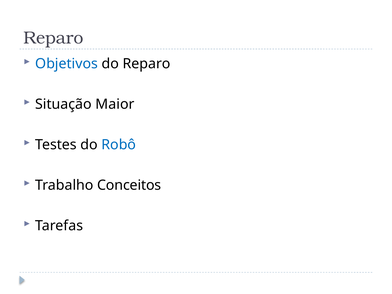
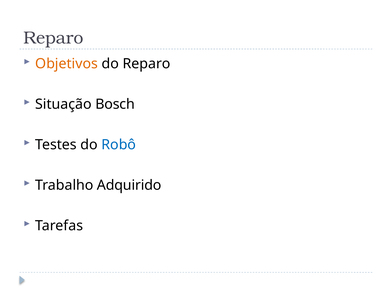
Objetivos colour: blue -> orange
Maior: Maior -> Bosch
Conceitos: Conceitos -> Adquirido
